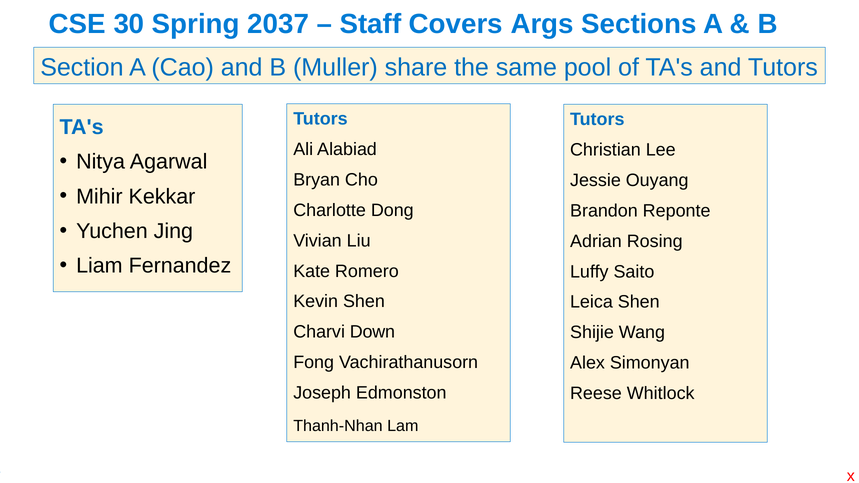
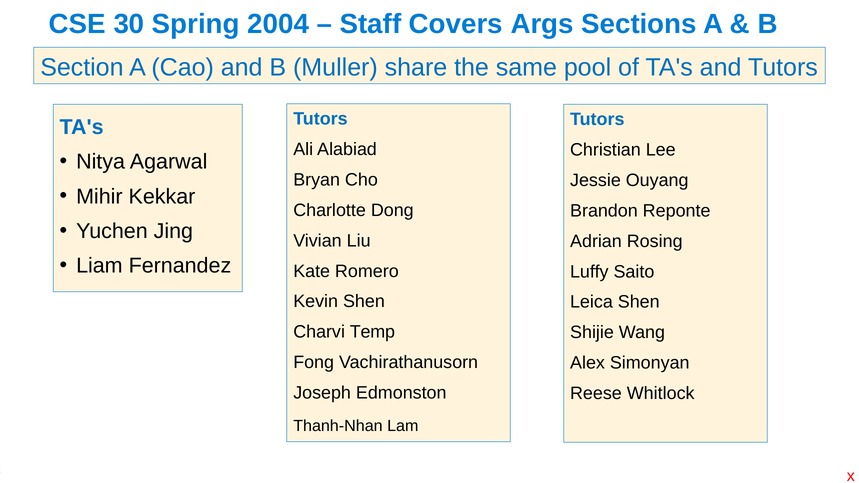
2037: 2037 -> 2004
Down: Down -> Temp
